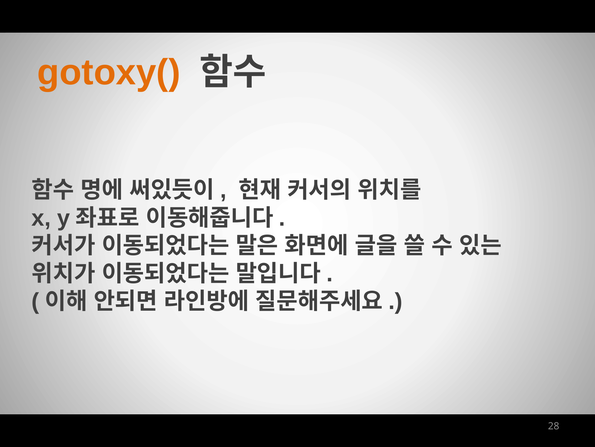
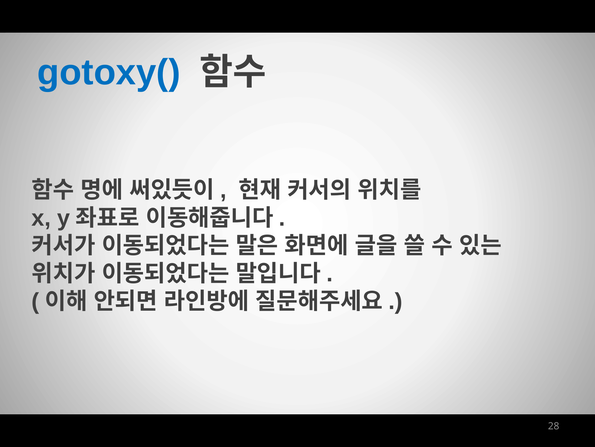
gotoxy( colour: orange -> blue
